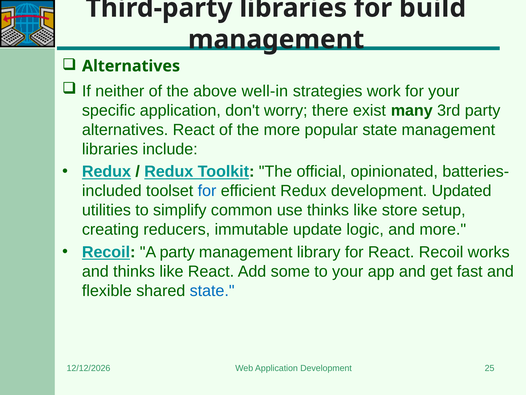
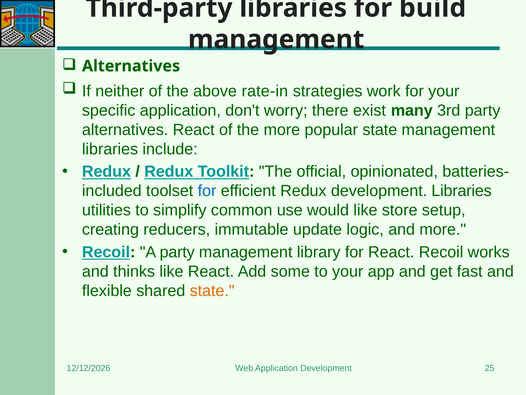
well-in: well-in -> rate-in
development Updated: Updated -> Libraries
use thinks: thinks -> would
state at (212, 290) colour: blue -> orange
